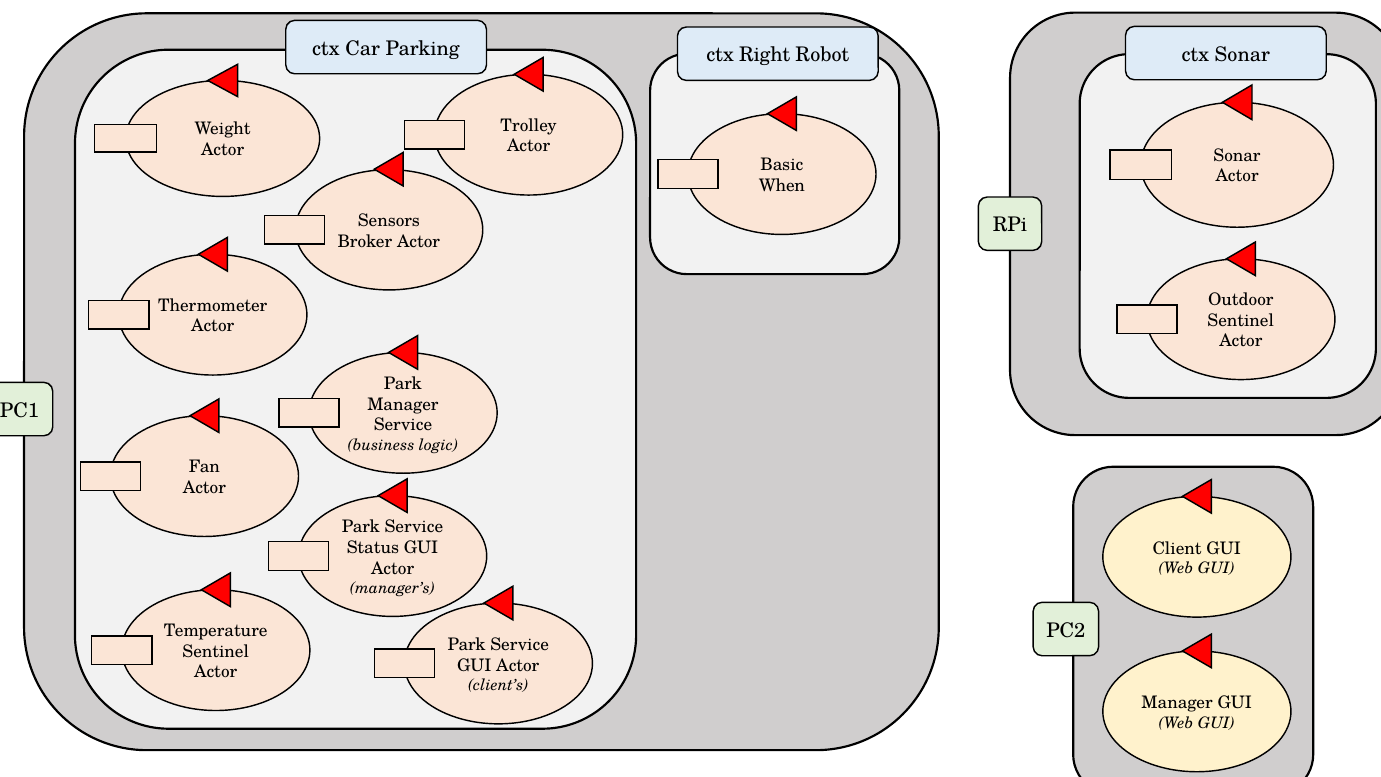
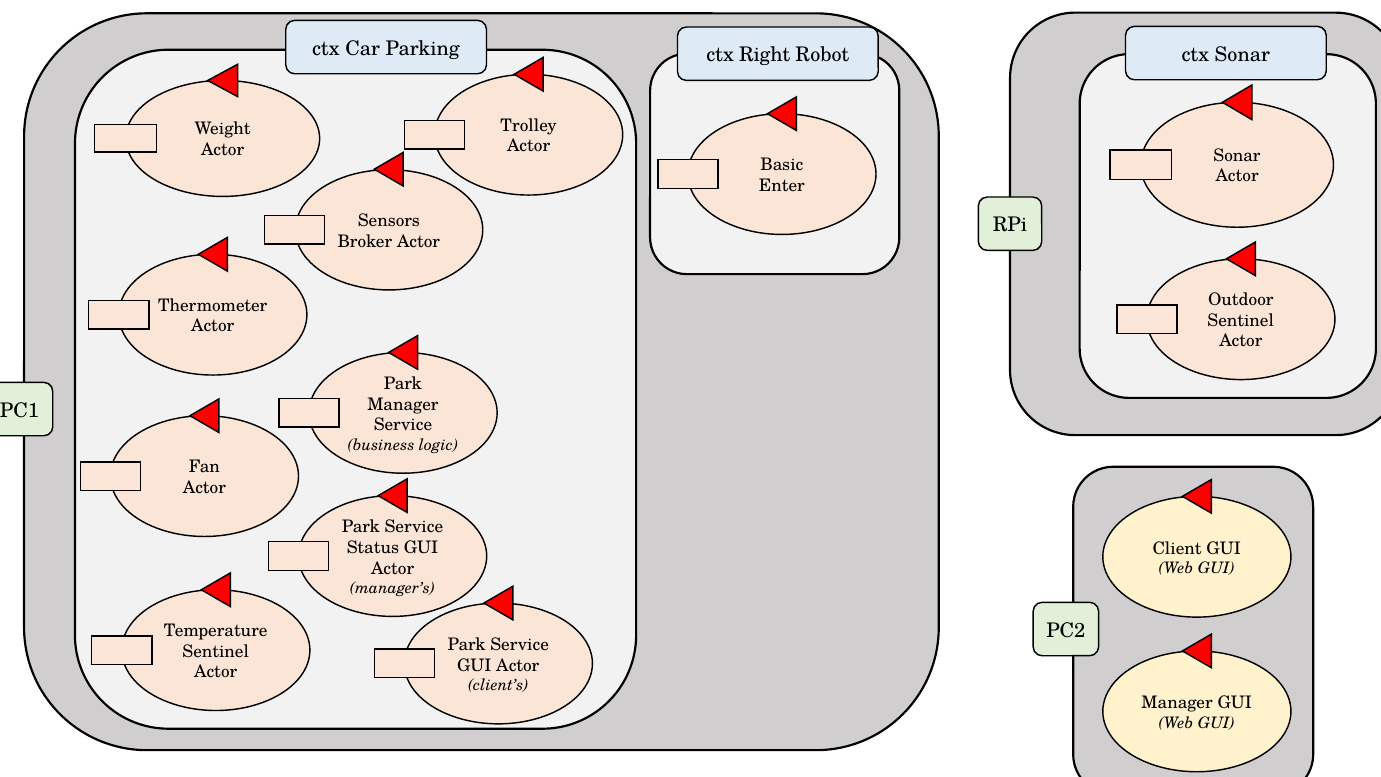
When: When -> Enter
